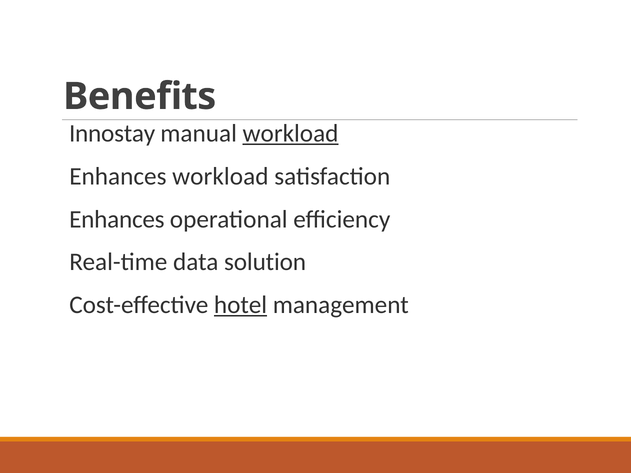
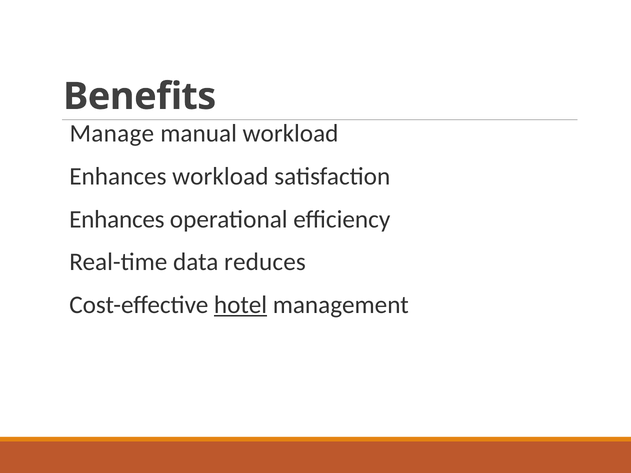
Innostay: Innostay -> Manage
workload at (291, 134) underline: present -> none
solution: solution -> reduces
